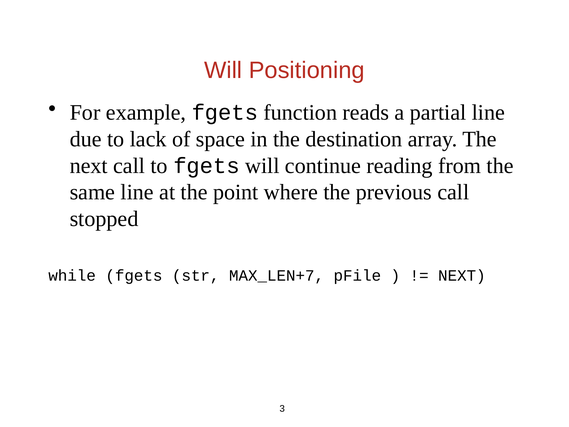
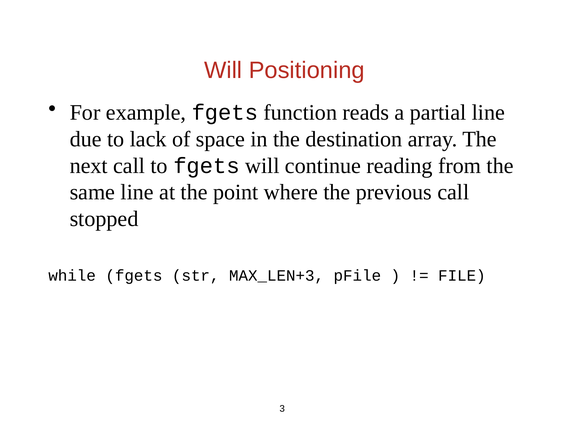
MAX_LEN+7: MAX_LEN+7 -> MAX_LEN+3
NEXT at (462, 275): NEXT -> FILE
